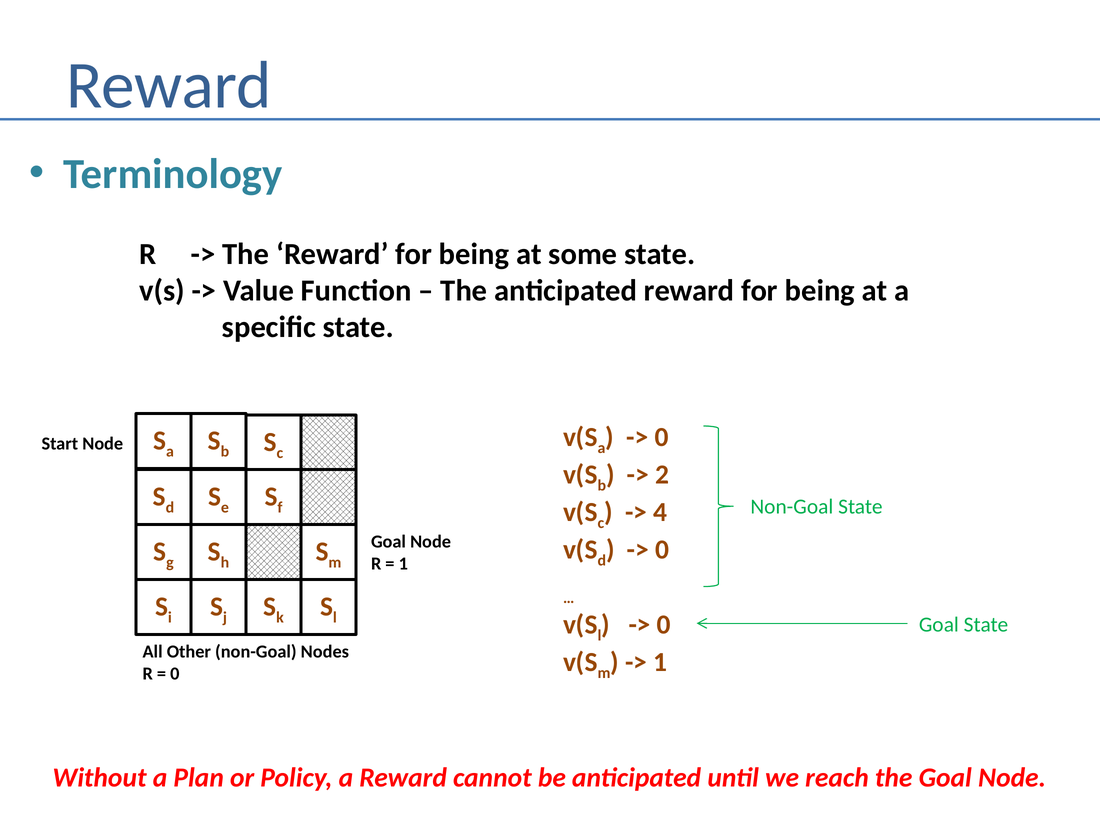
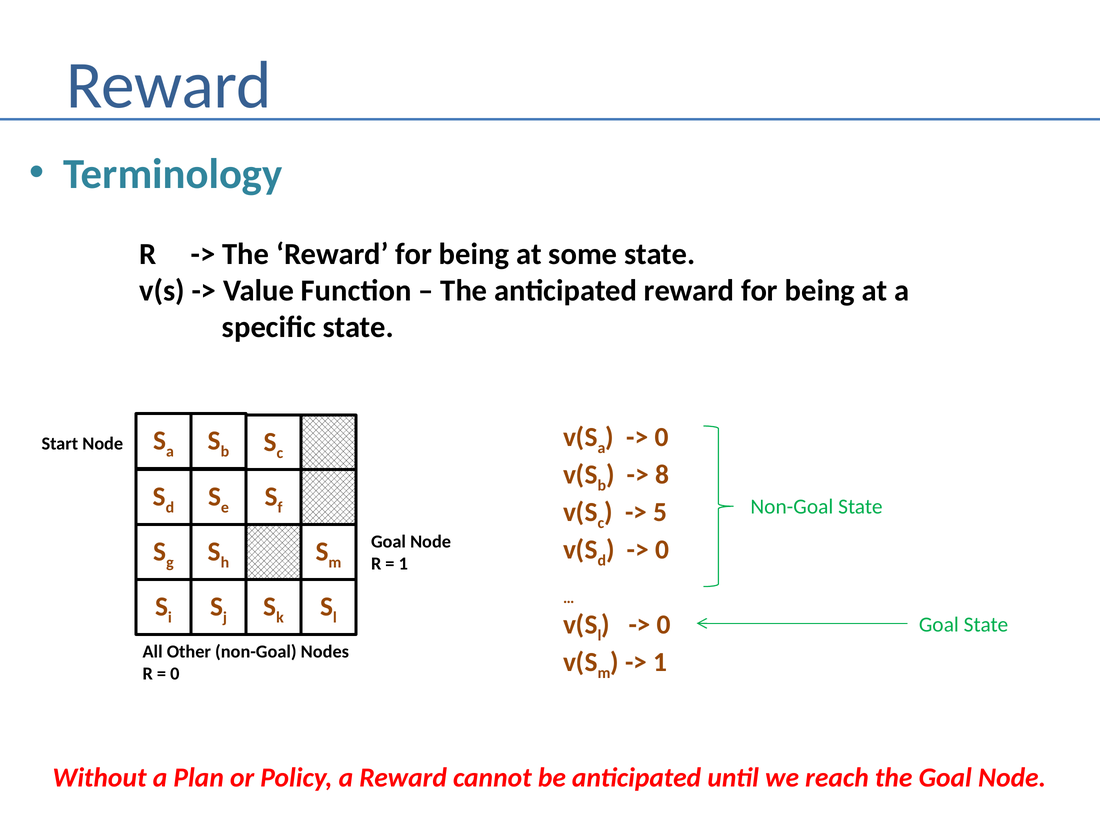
2: 2 -> 8
4: 4 -> 5
